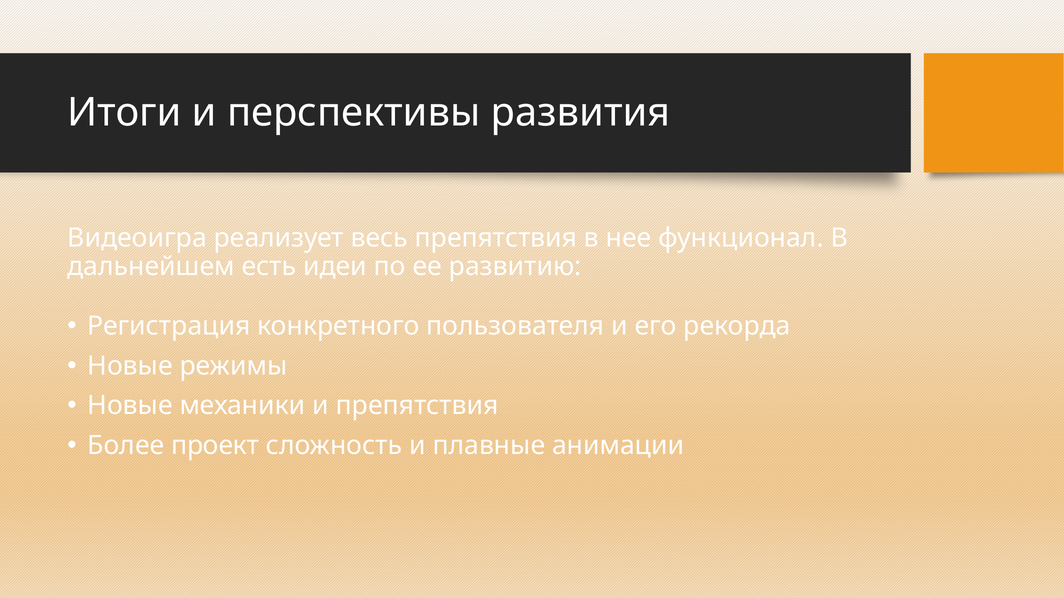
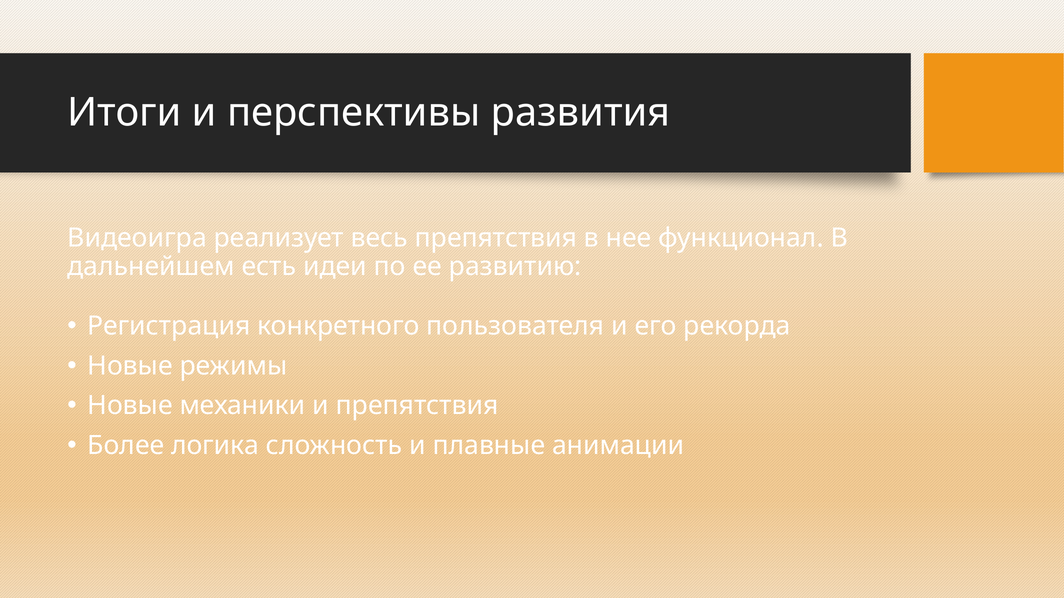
проект: проект -> логика
